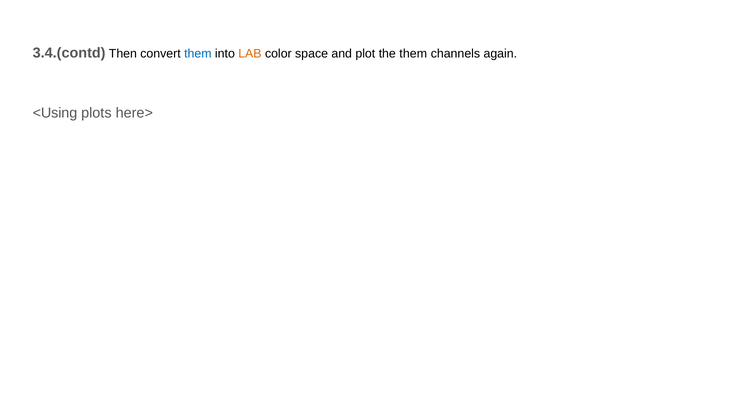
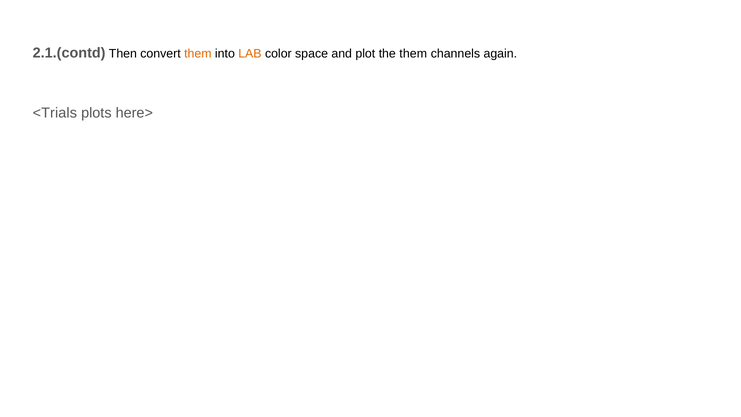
3.4.(contd: 3.4.(contd -> 2.1.(contd
them at (198, 54) colour: blue -> orange
<Using: <Using -> <Trials
